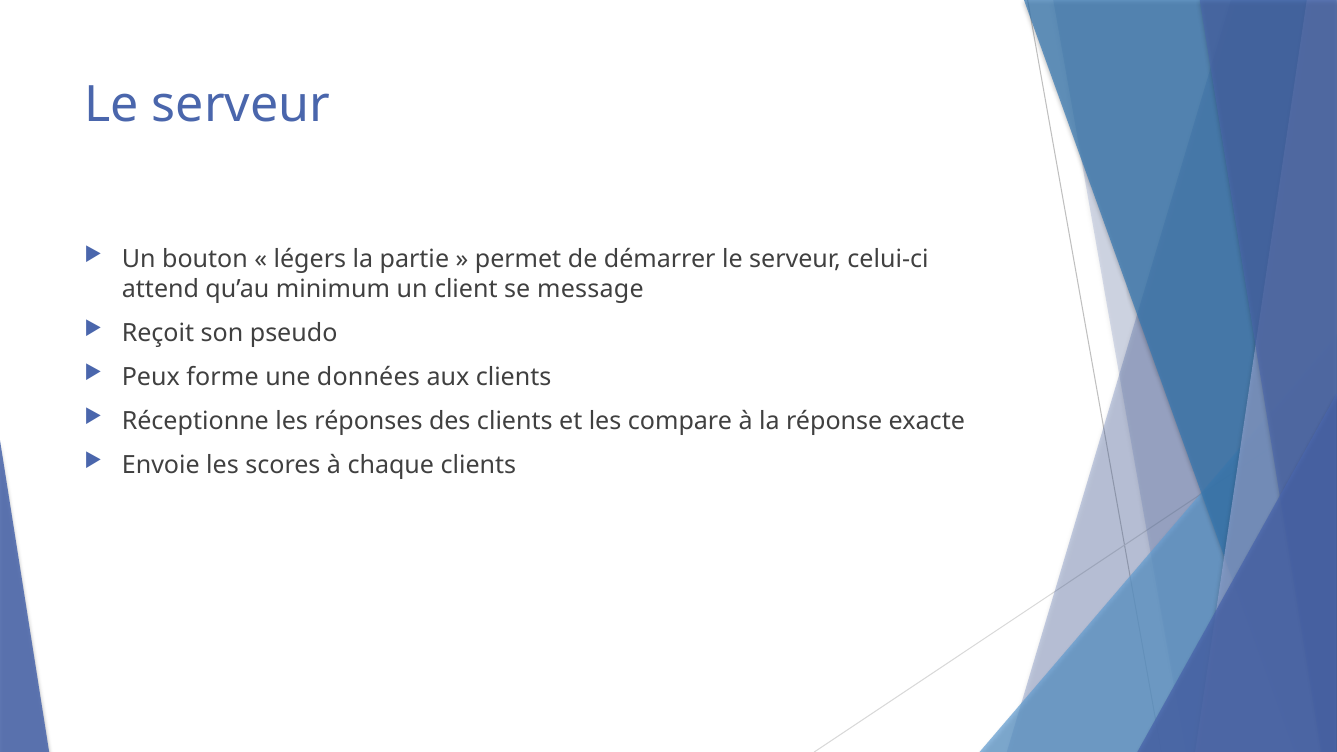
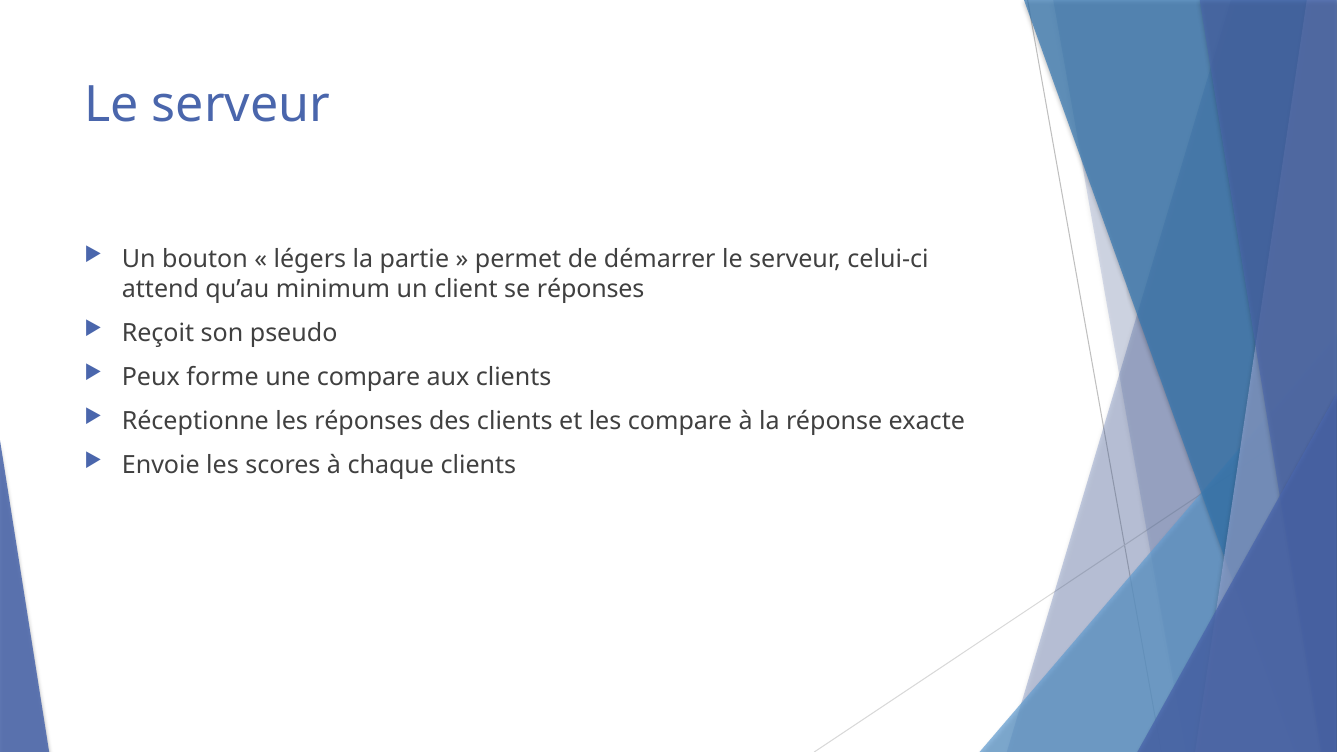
se message: message -> réponses
une données: données -> compare
